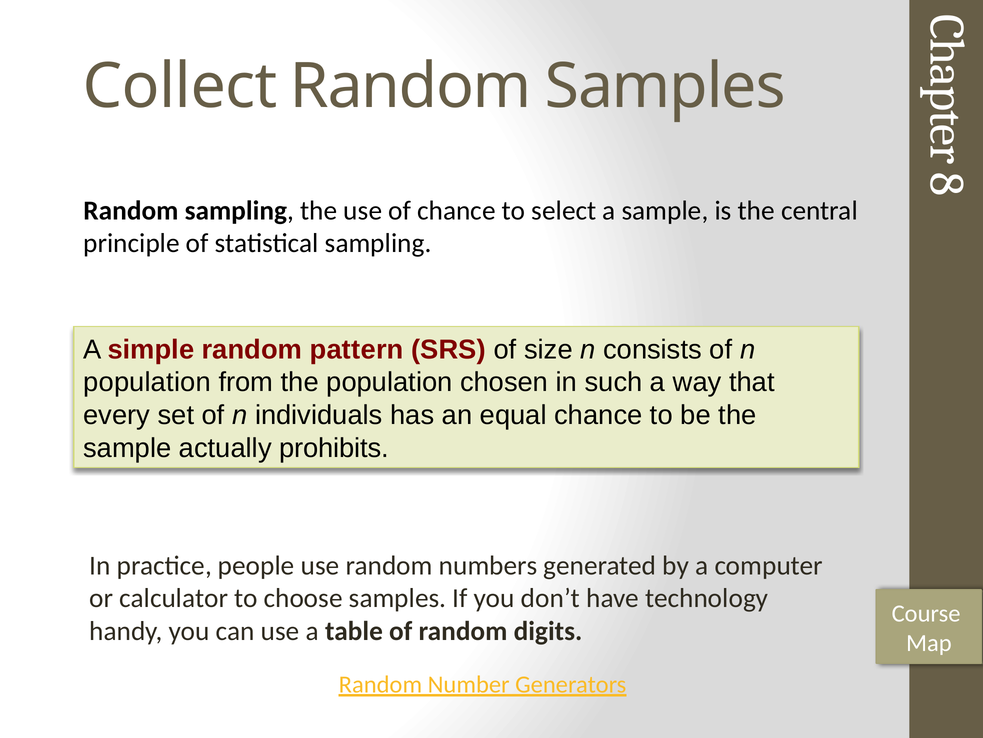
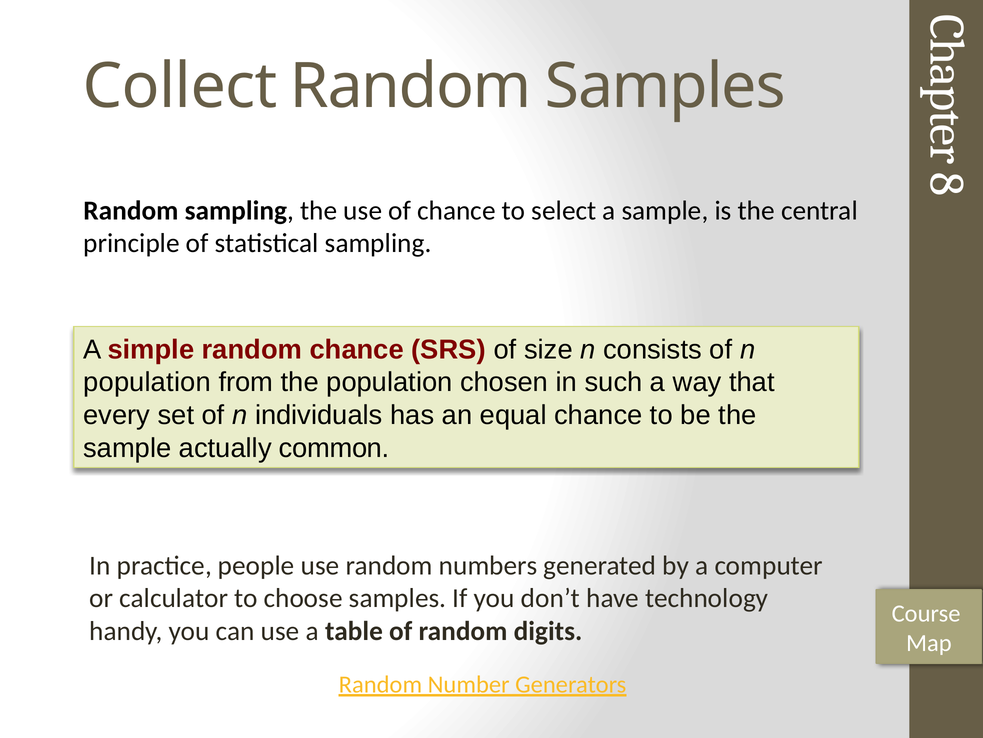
random pattern: pattern -> chance
prohibits: prohibits -> common
